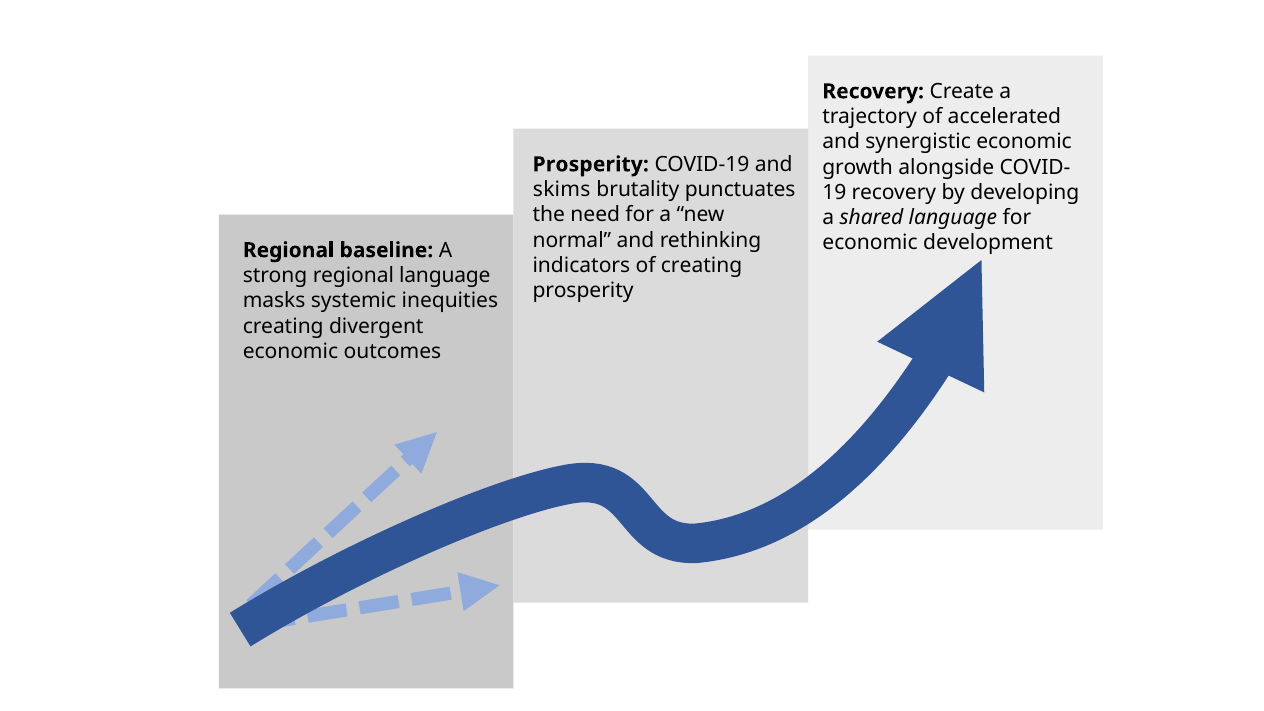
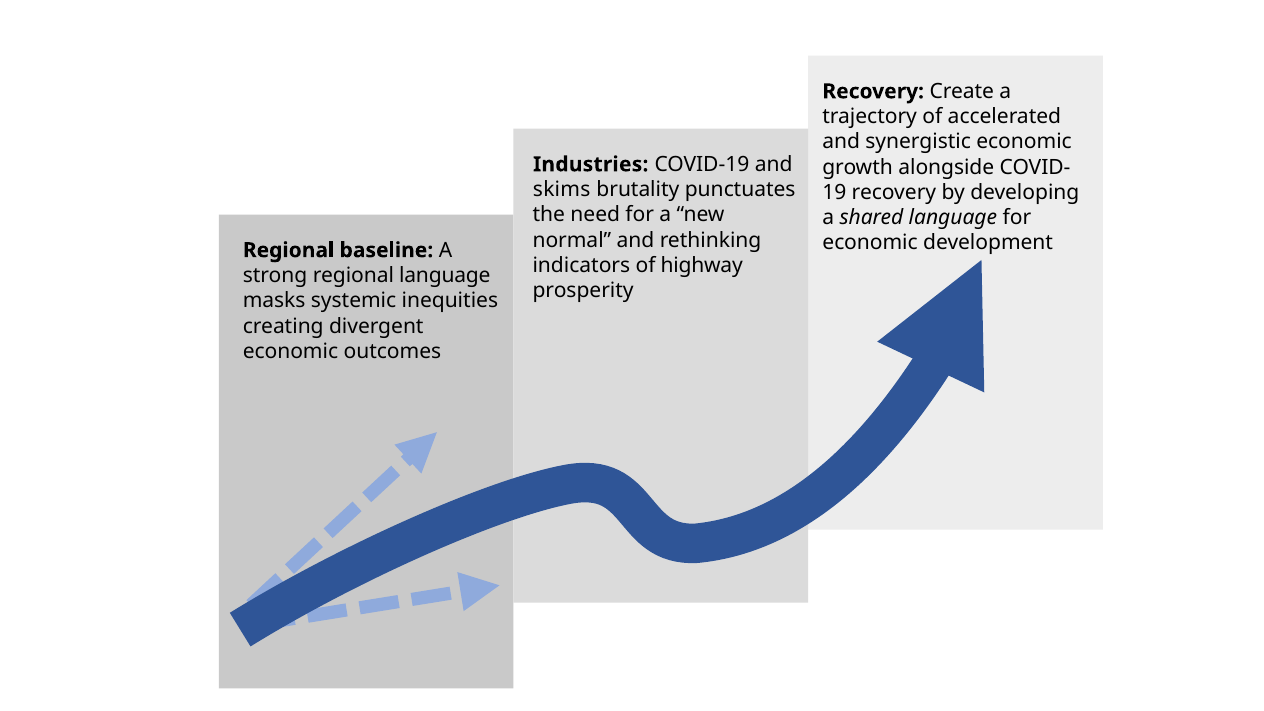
Prosperity at (591, 164): Prosperity -> Industries
of creating: creating -> highway
